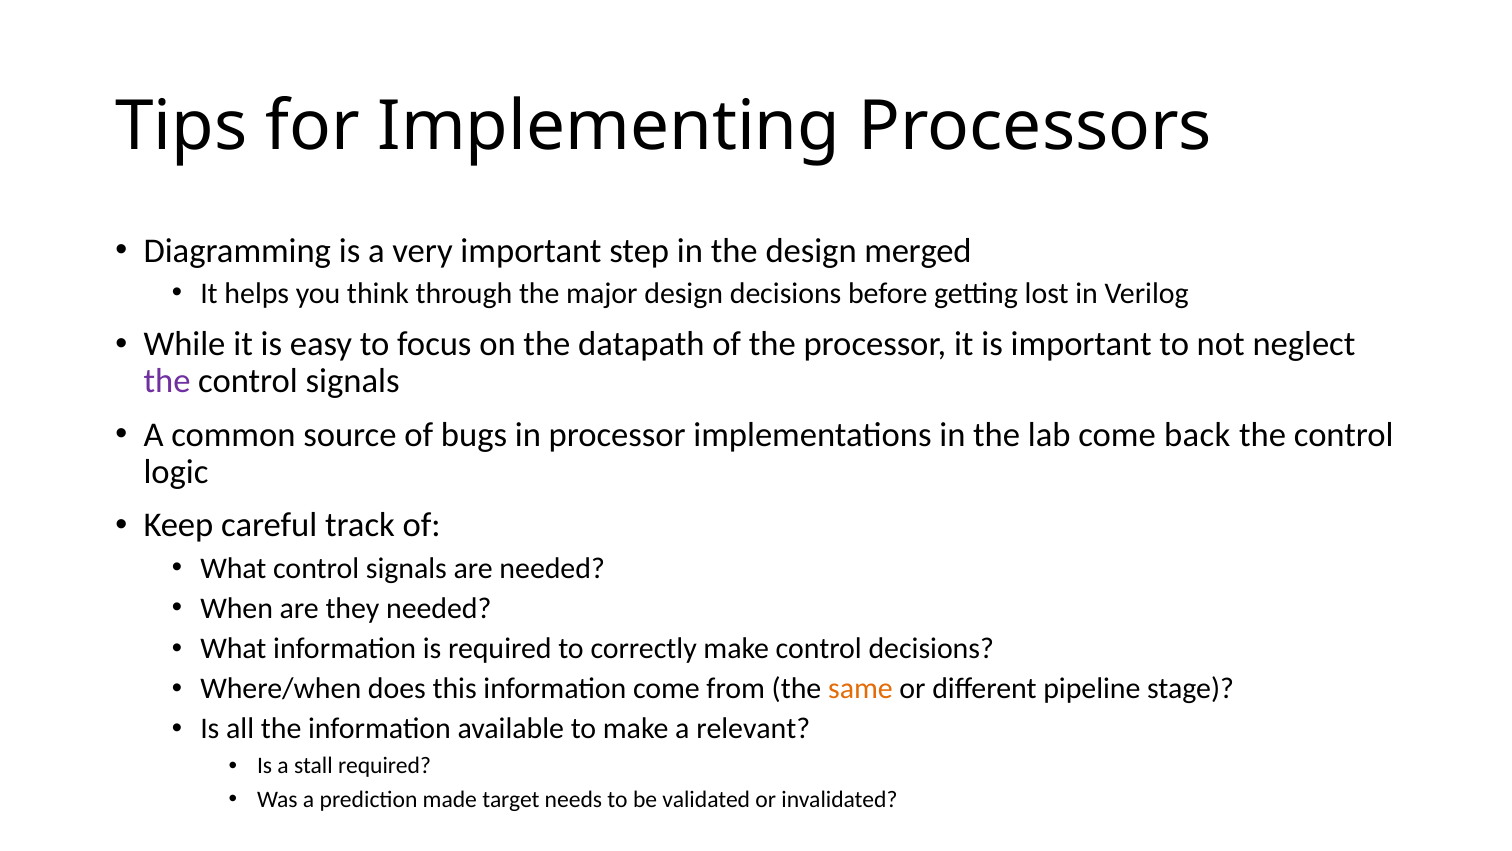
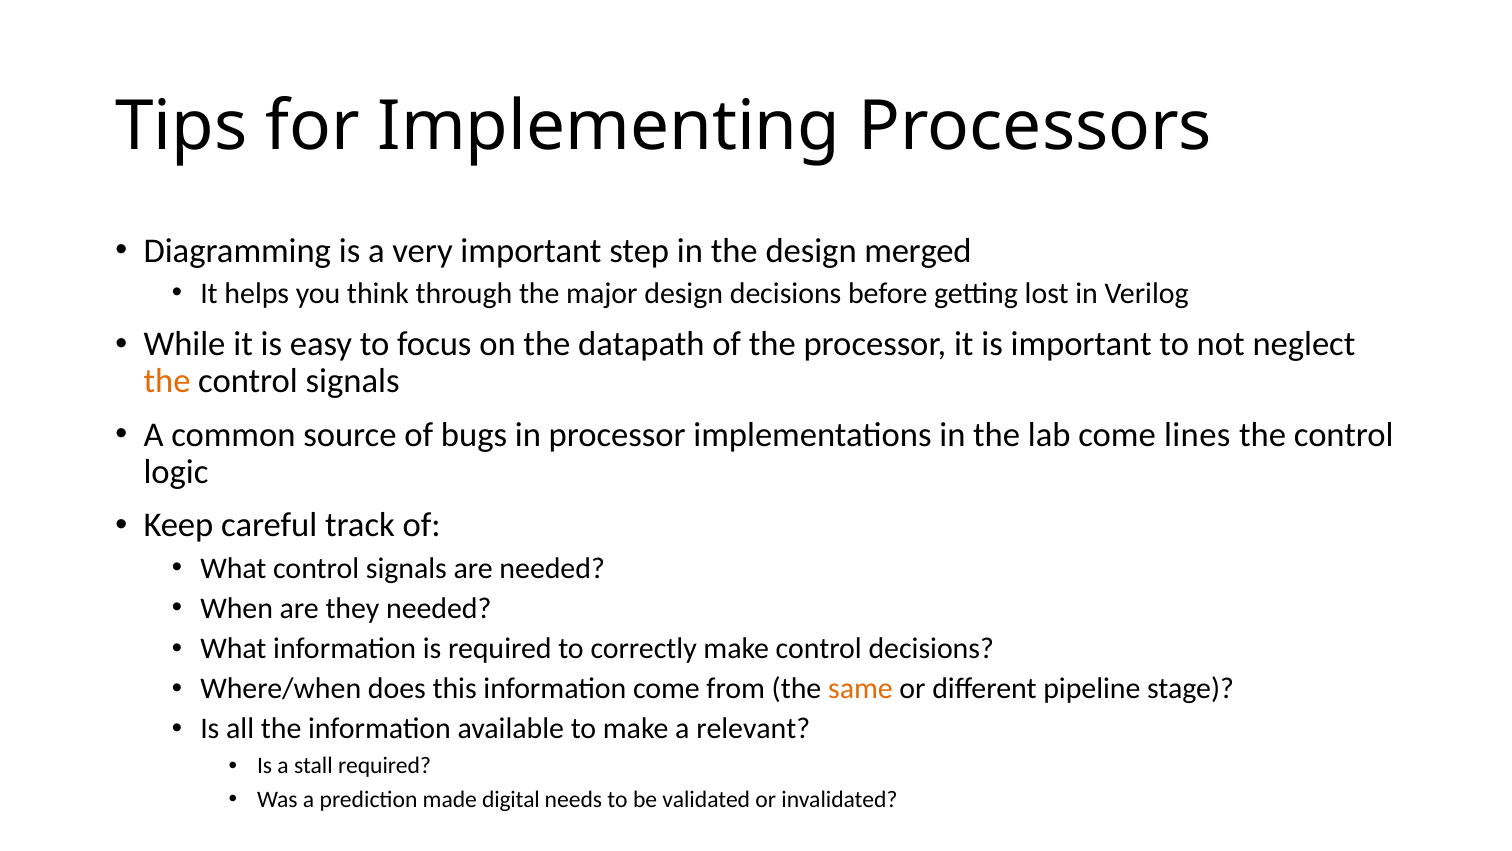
the at (167, 381) colour: purple -> orange
back: back -> lines
target: target -> digital
